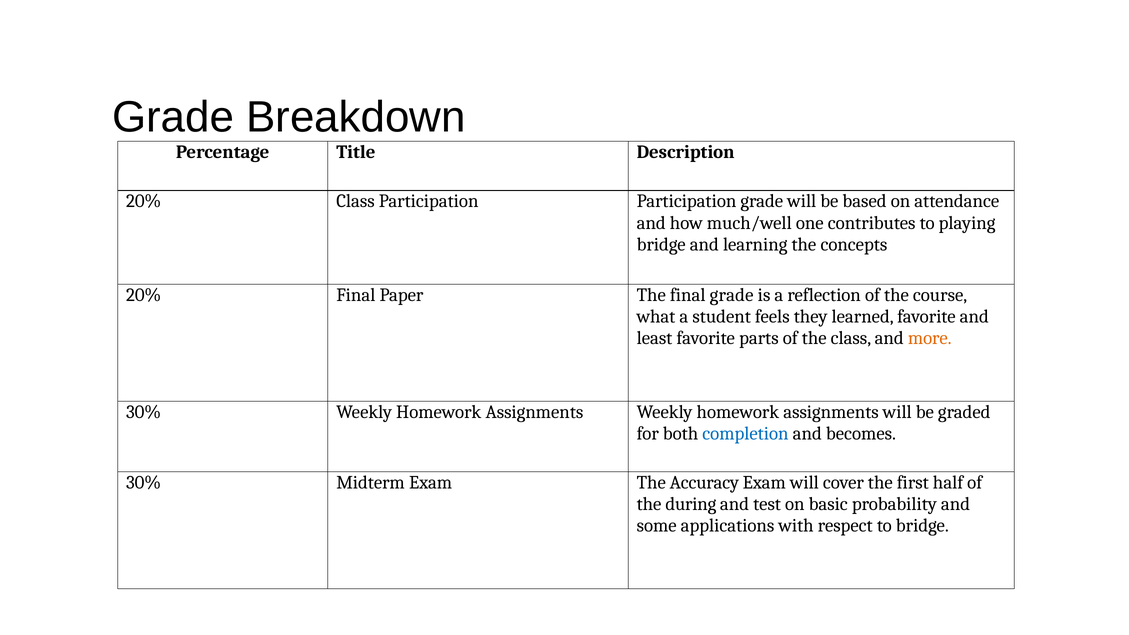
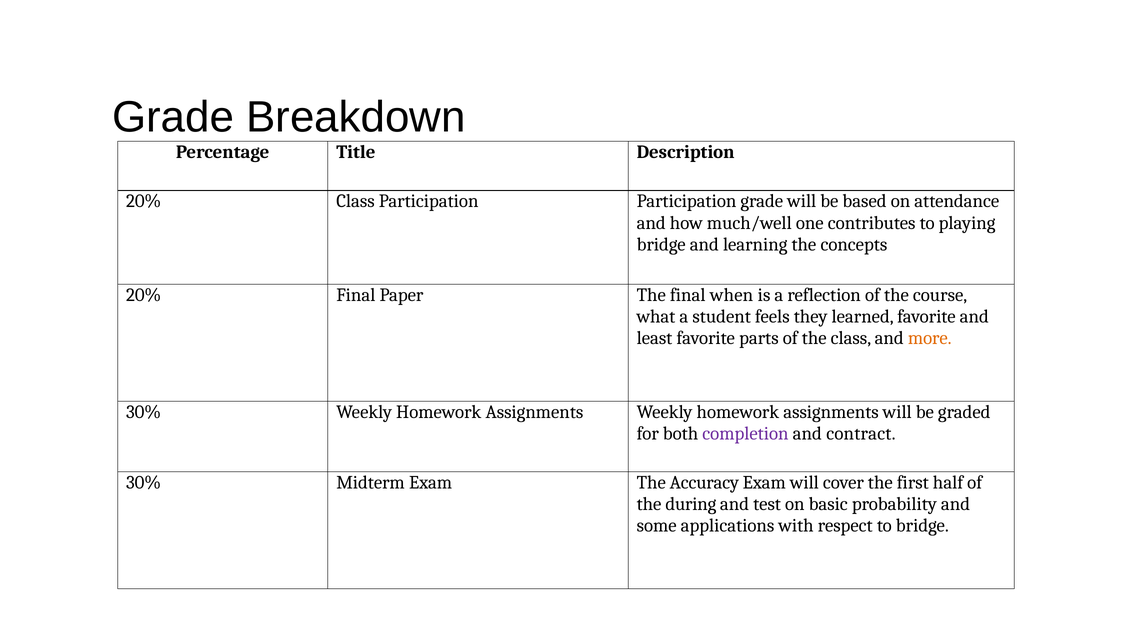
final grade: grade -> when
completion colour: blue -> purple
becomes: becomes -> contract
